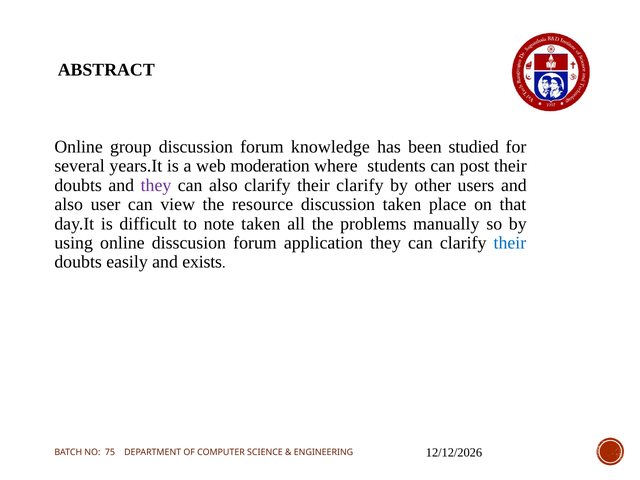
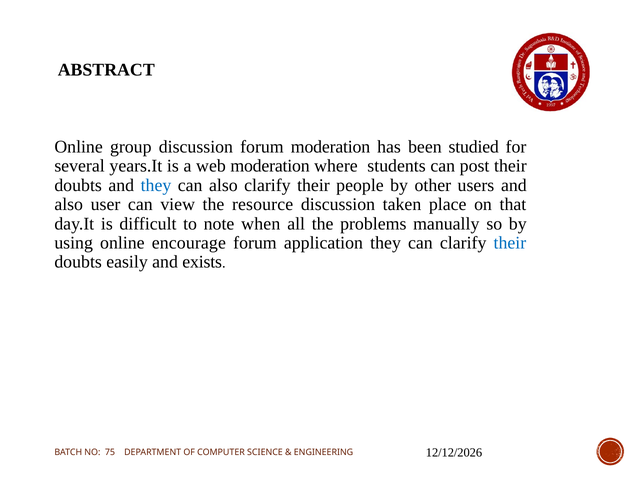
forum knowledge: knowledge -> moderation
they at (156, 185) colour: purple -> blue
their clarify: clarify -> people
note taken: taken -> when
disscusion: disscusion -> encourage
